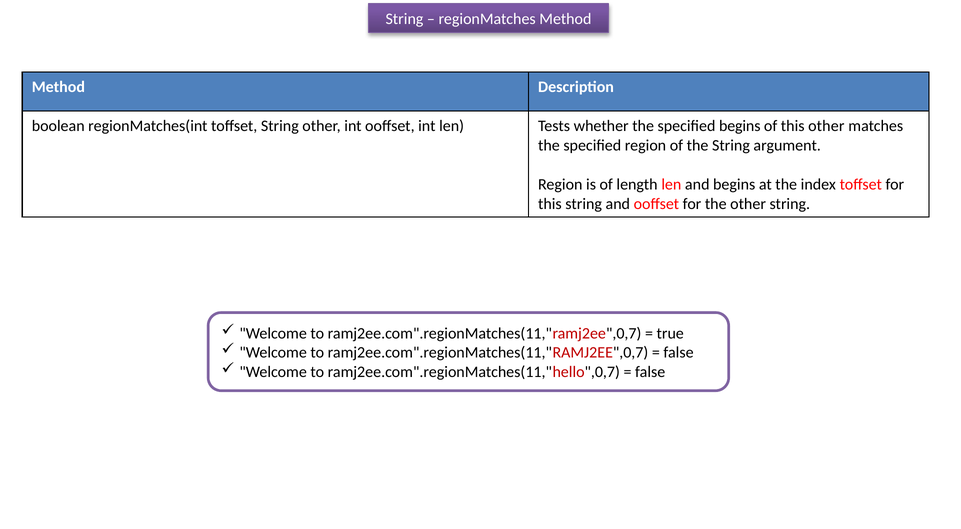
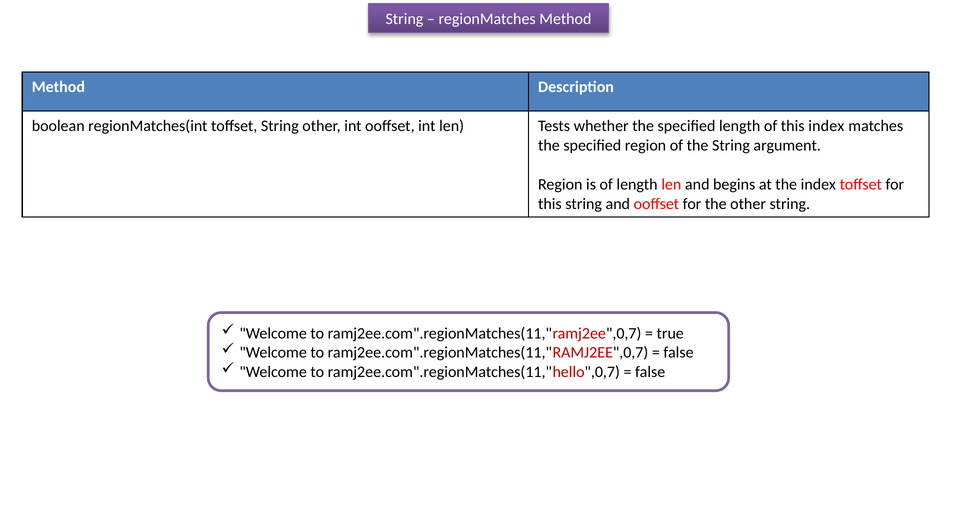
specified begins: begins -> length
this other: other -> index
